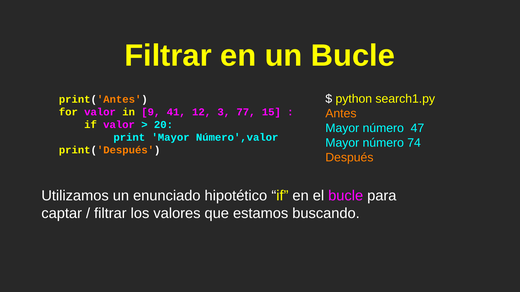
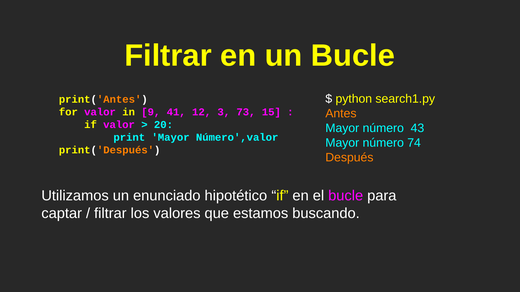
77: 77 -> 73
47: 47 -> 43
